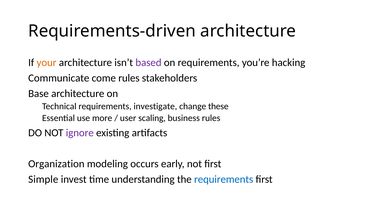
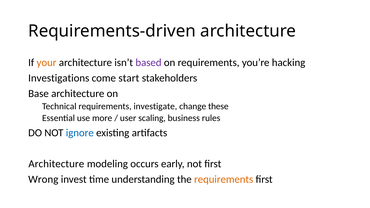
Communicate: Communicate -> Investigations
come rules: rules -> start
ignore colour: purple -> blue
Organization at (56, 164): Organization -> Architecture
Simple: Simple -> Wrong
requirements at (224, 179) colour: blue -> orange
